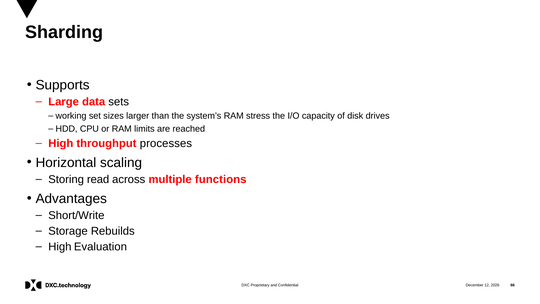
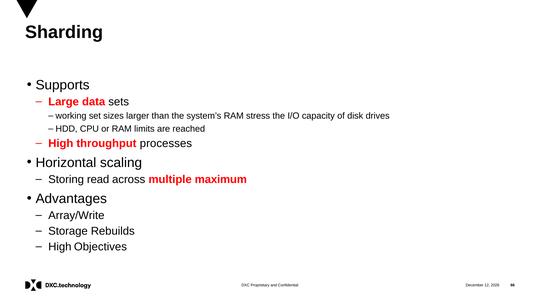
functions: functions -> maximum
Short/Write: Short/Write -> Array/Write
Evaluation: Evaluation -> Objectives
